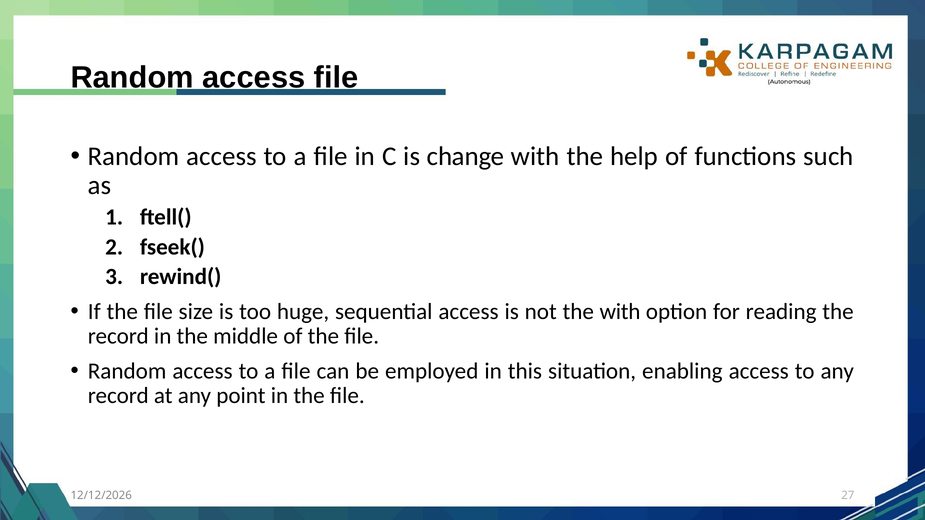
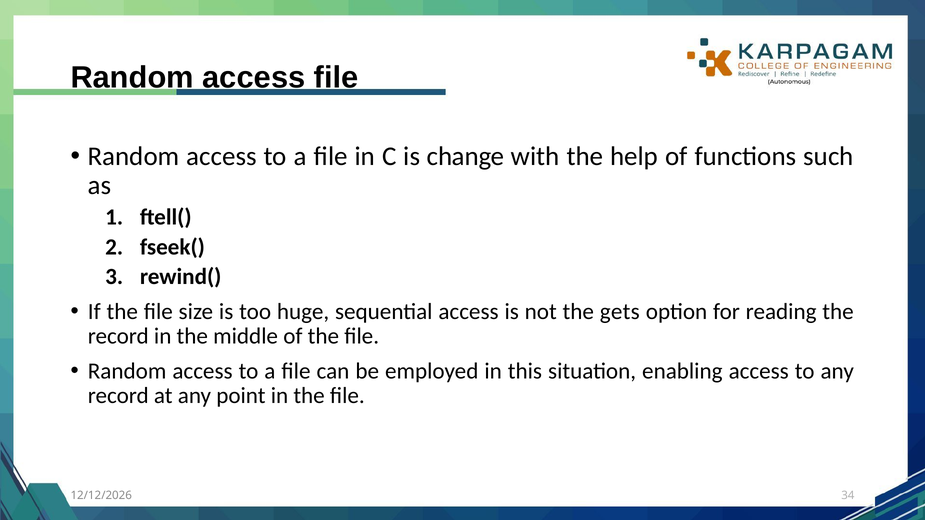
the with: with -> gets
27: 27 -> 34
